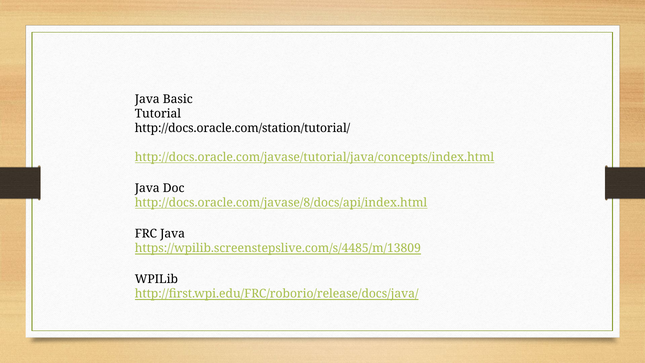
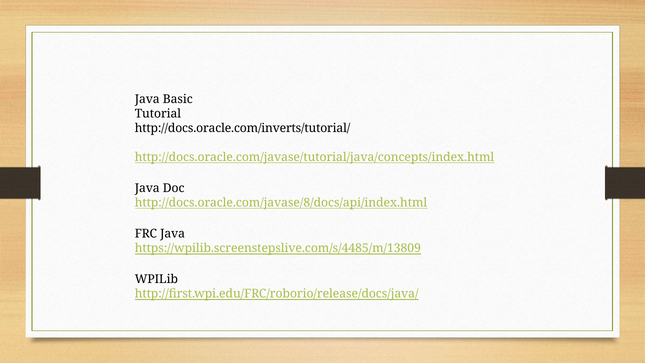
http://docs.oracle.com/station/tutorial/: http://docs.oracle.com/station/tutorial/ -> http://docs.oracle.com/inverts/tutorial/
